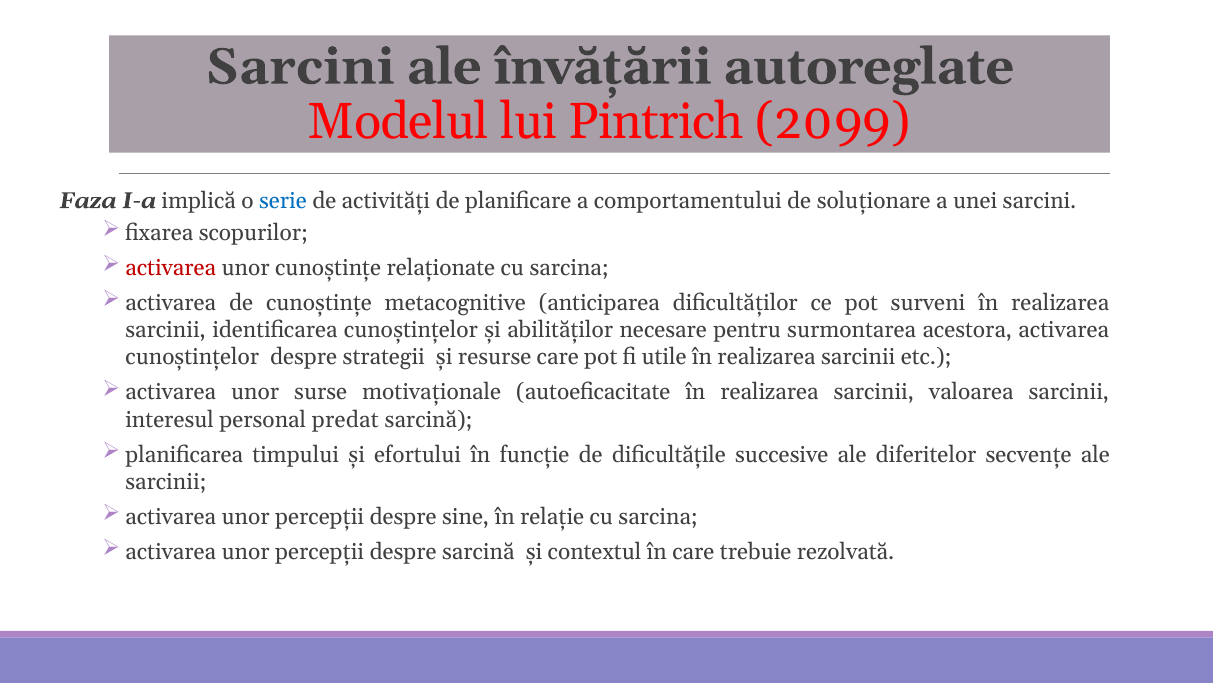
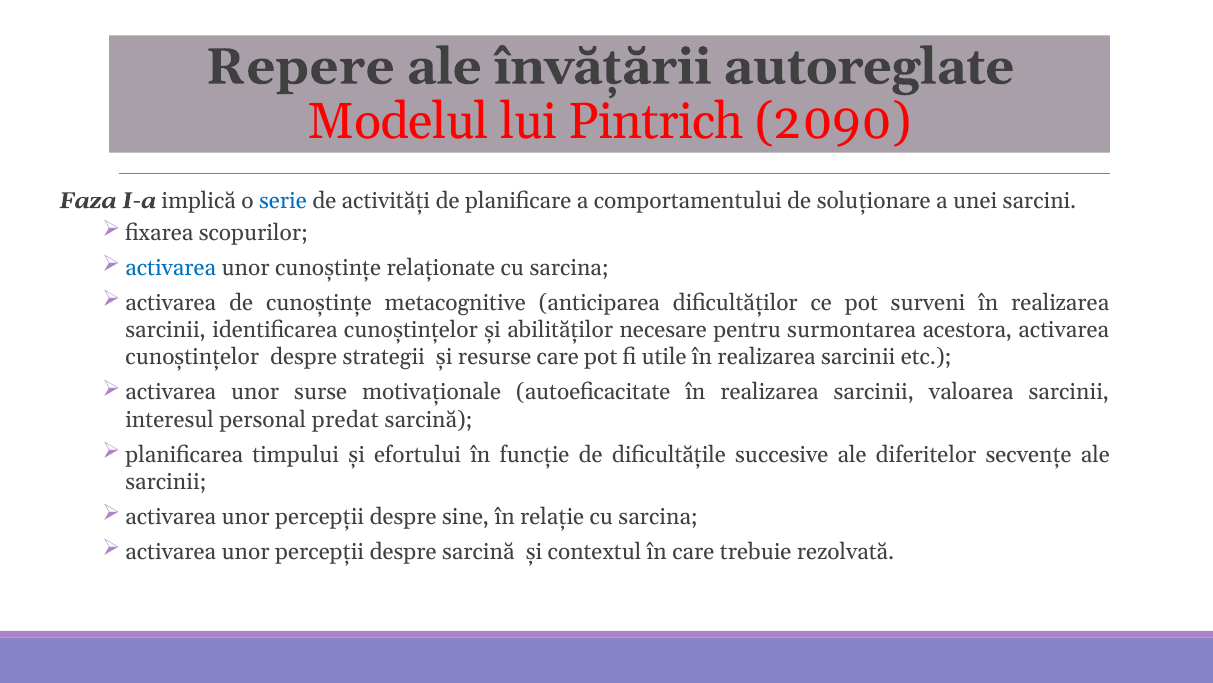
Sarcini at (300, 67): Sarcini -> Repere
2099: 2099 -> 2090
activarea at (171, 268) colour: red -> blue
